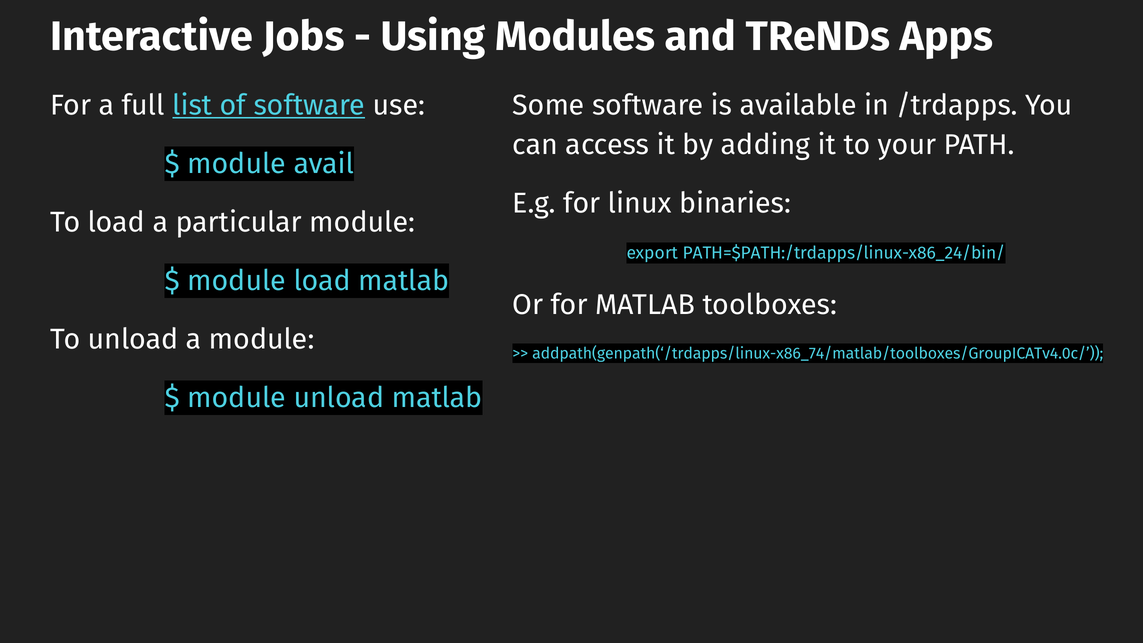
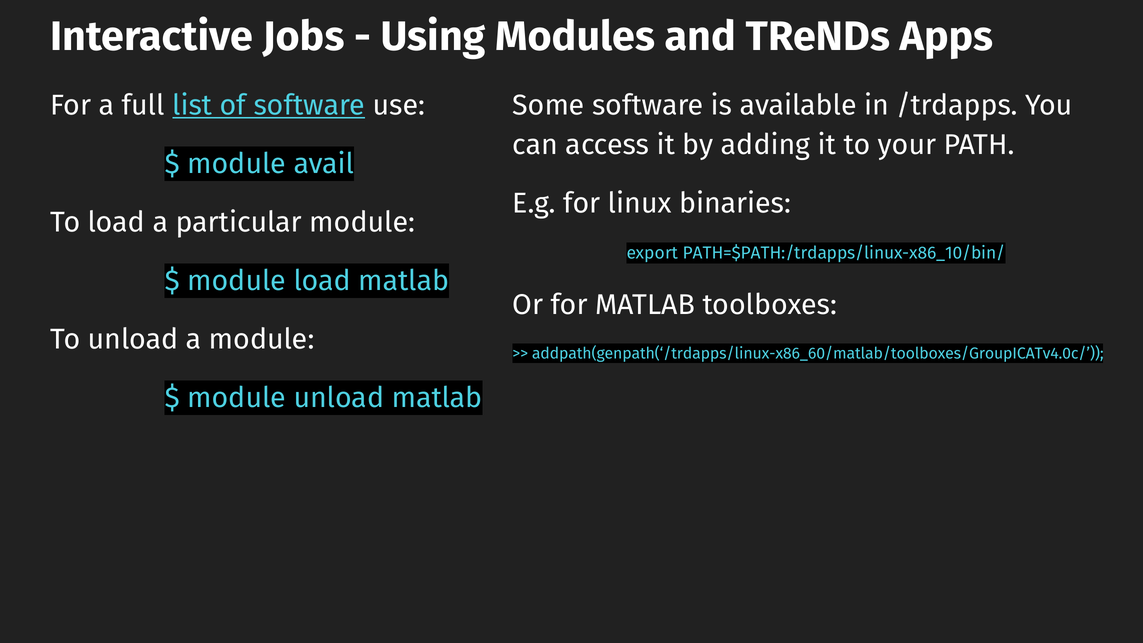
PATH=$PATH:/trdapps/linux-x86_24/bin/: PATH=$PATH:/trdapps/linux-x86_24/bin/ -> PATH=$PATH:/trdapps/linux-x86_10/bin/
addpath(genpath(‘/trdapps/linux-x86_74/matlab/toolboxes/GroupICATv4.0c/: addpath(genpath(‘/trdapps/linux-x86_74/matlab/toolboxes/GroupICATv4.0c/ -> addpath(genpath(‘/trdapps/linux-x86_60/matlab/toolboxes/GroupICATv4.0c/
